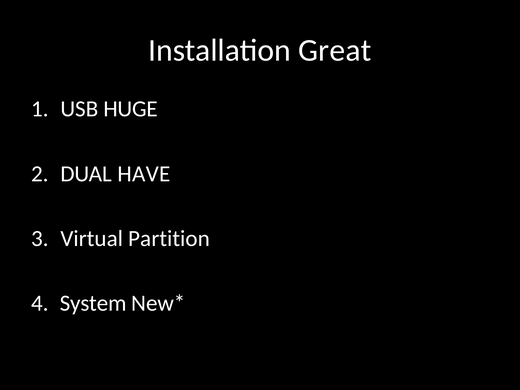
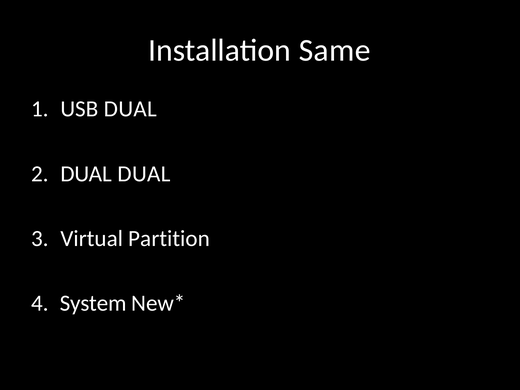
Great: Great -> Same
USB HUGE: HUGE -> DUAL
DUAL HAVE: HAVE -> DUAL
